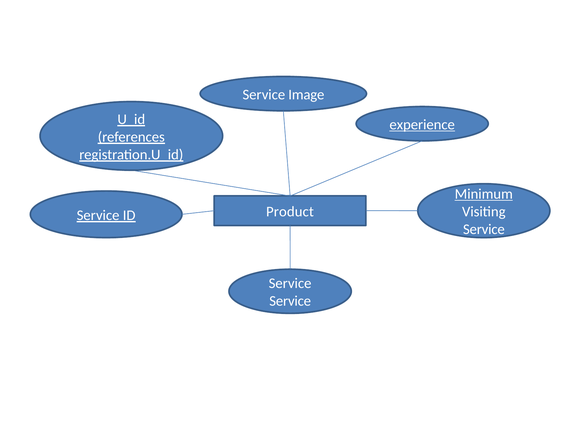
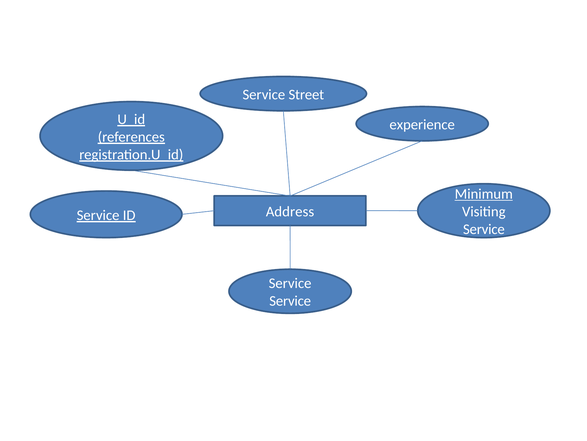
Image: Image -> Street
experience underline: present -> none
Product: Product -> Address
